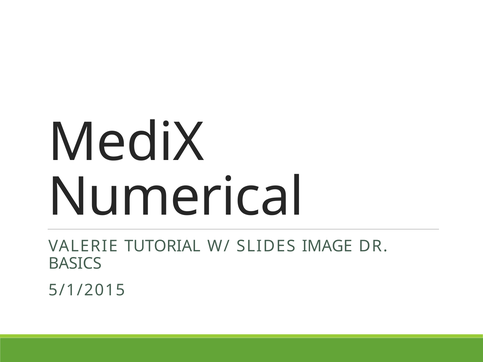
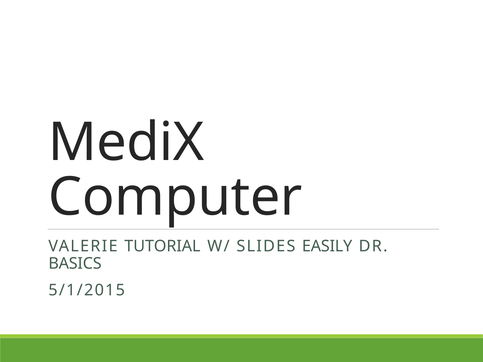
Numerical: Numerical -> Computer
IMAGE: IMAGE -> EASILY
